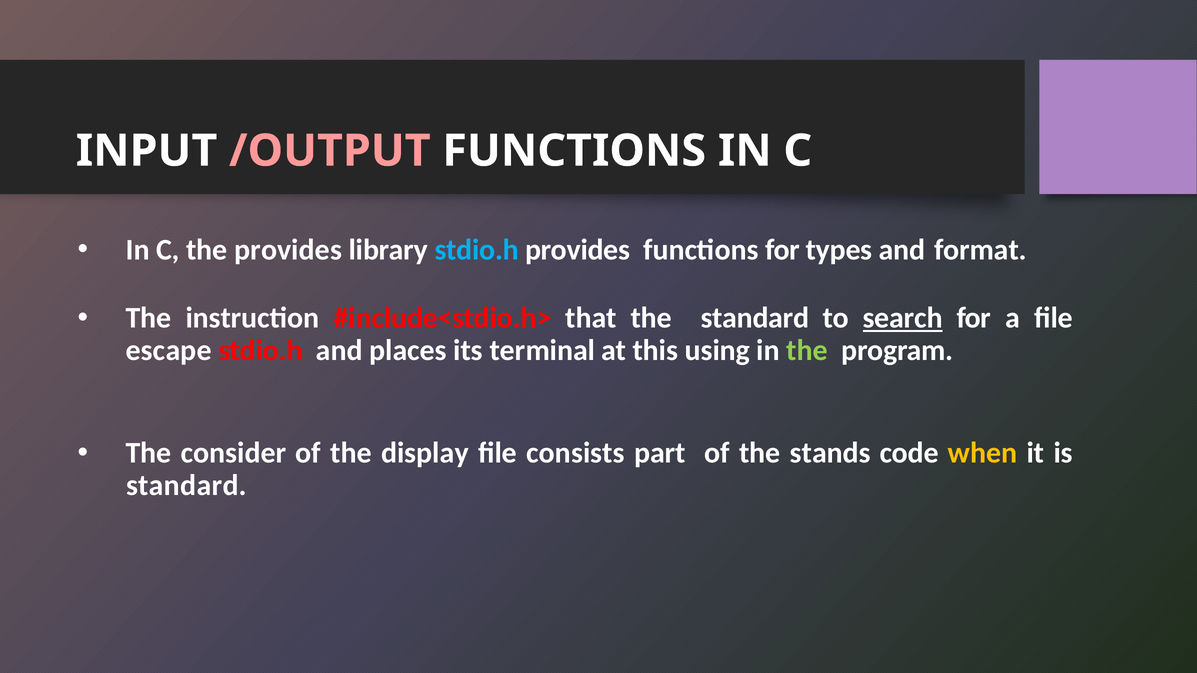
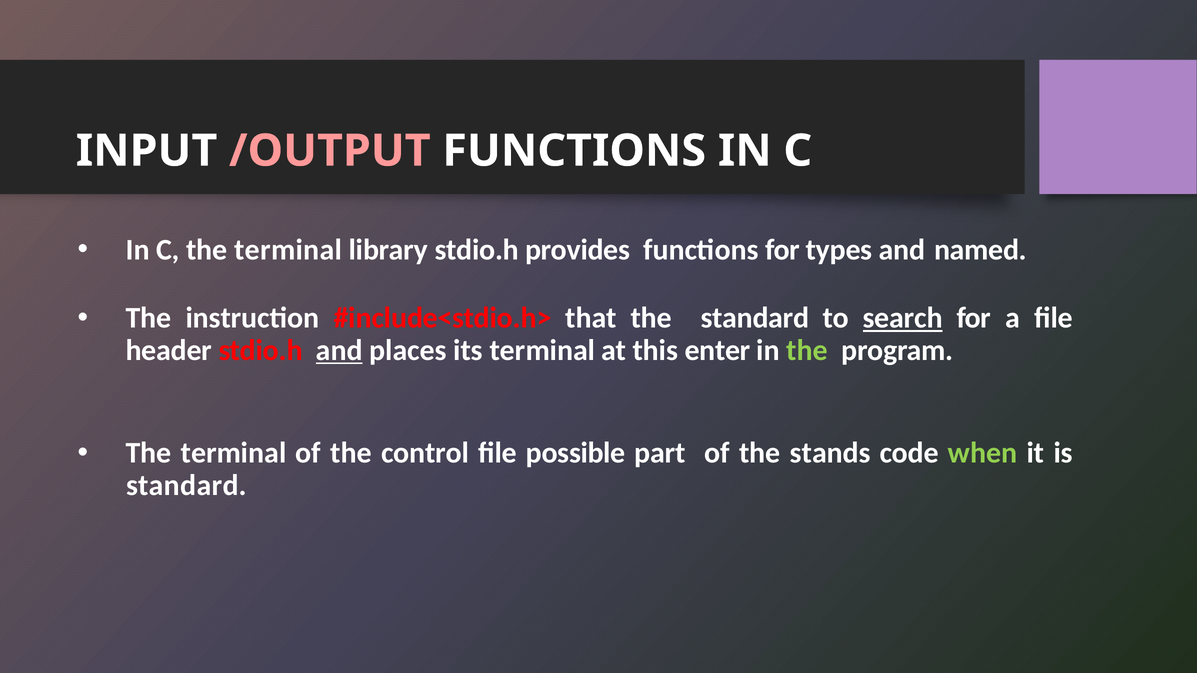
C the provides: provides -> terminal
stdio.h at (477, 250) colour: light blue -> white
format: format -> named
escape: escape -> header
and at (339, 351) underline: none -> present
using: using -> enter
consider at (233, 453): consider -> terminal
display: display -> control
consists: consists -> possible
when colour: yellow -> light green
